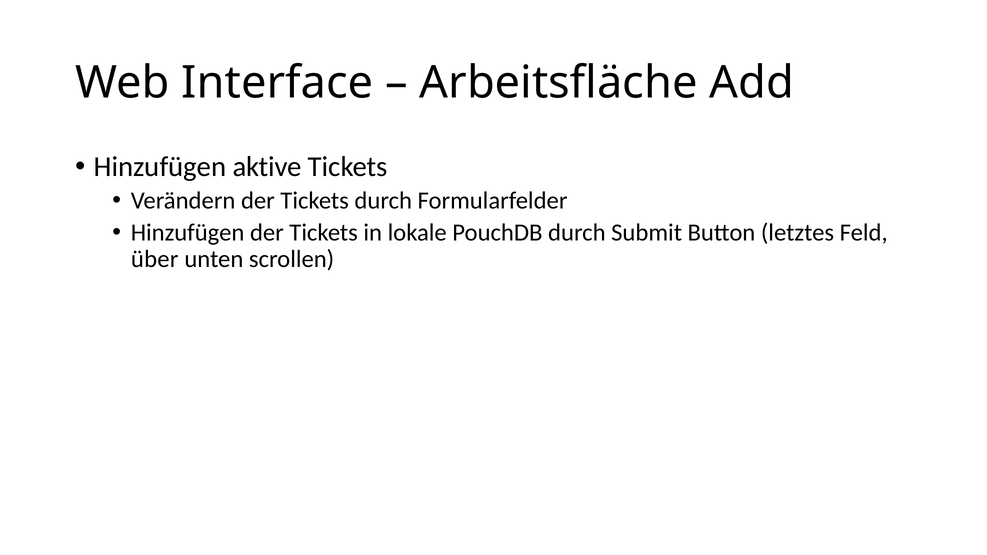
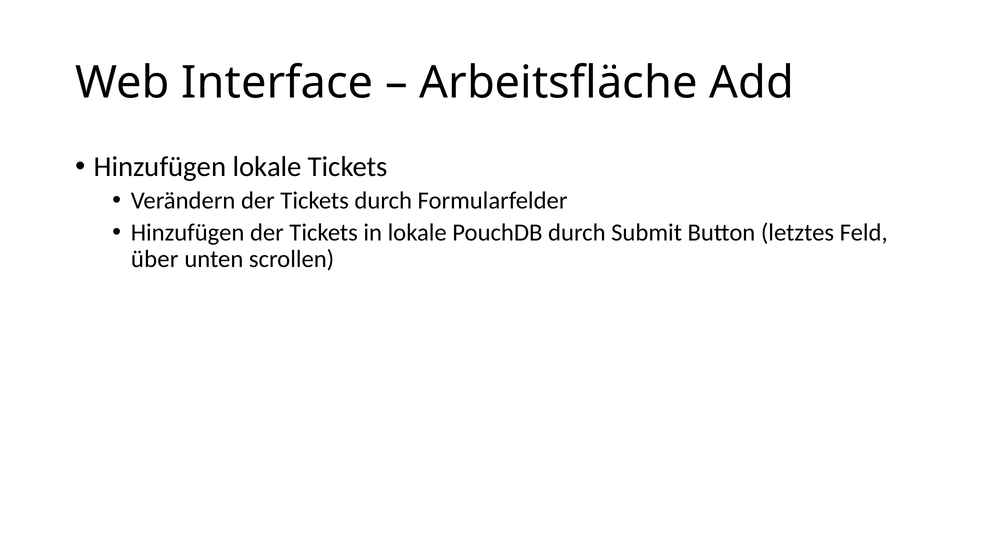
Hinzufügen aktive: aktive -> lokale
